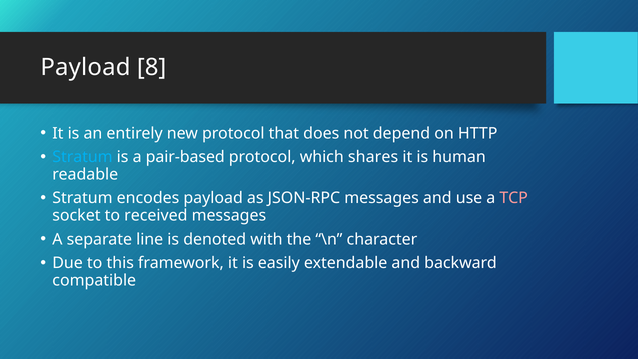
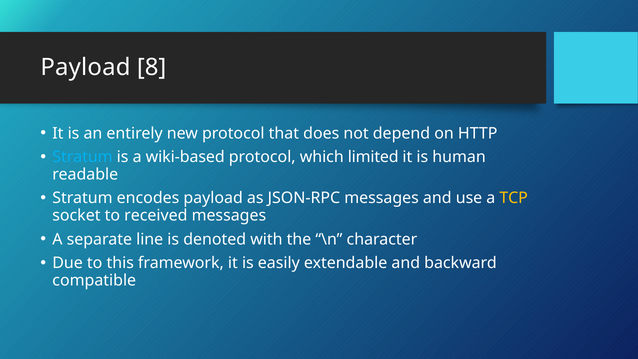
pair-based: pair-based -> wiki-based
shares: shares -> limited
TCP colour: pink -> yellow
